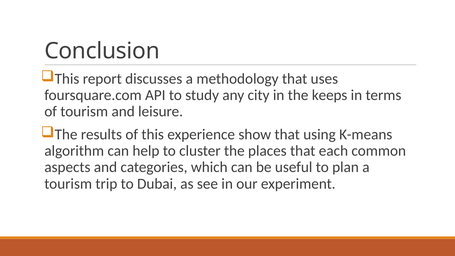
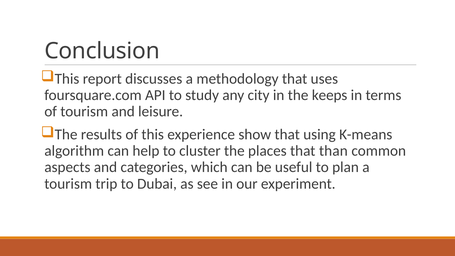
each: each -> than
